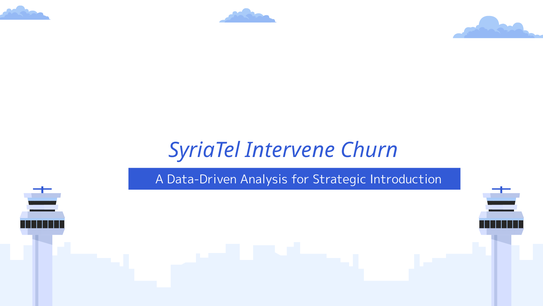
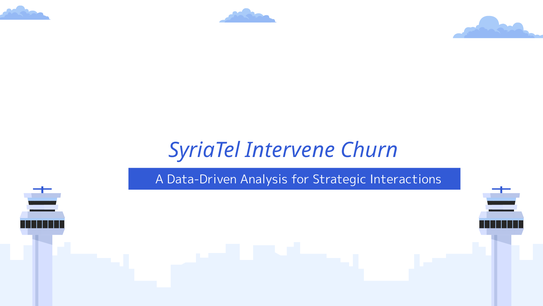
Introduction: Introduction -> Interactions
